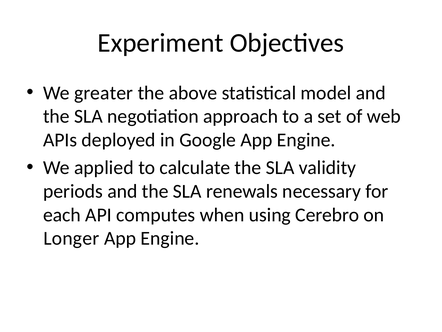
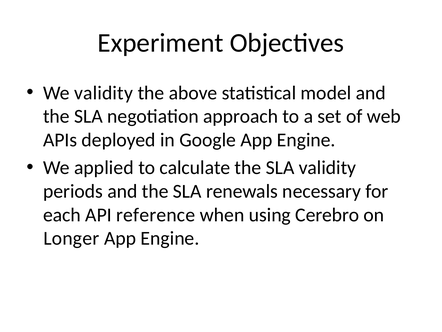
We greater: greater -> validity
computes: computes -> reference
